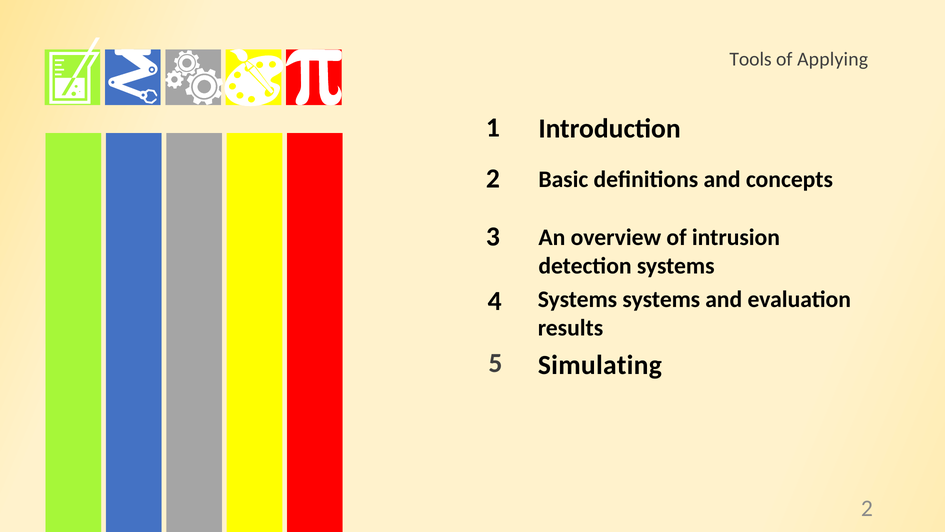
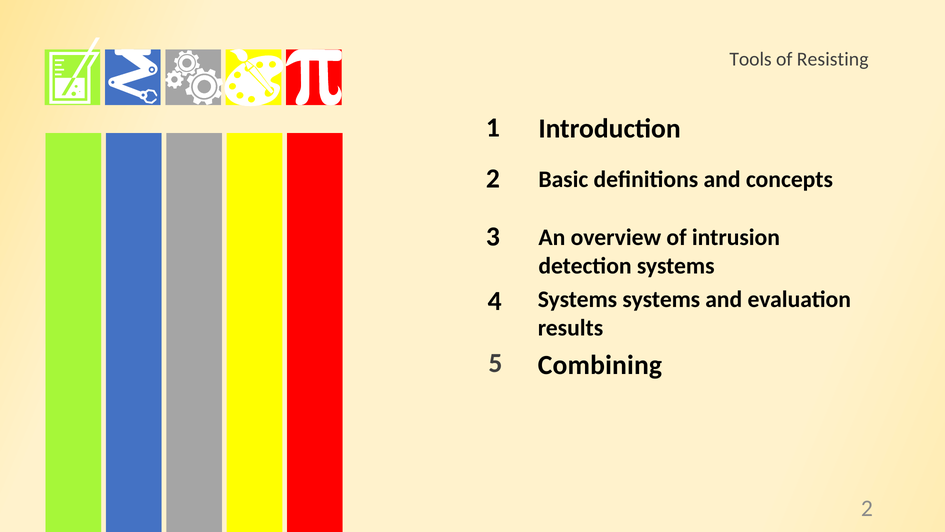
Applying: Applying -> Resisting
Simulating: Simulating -> Combining
